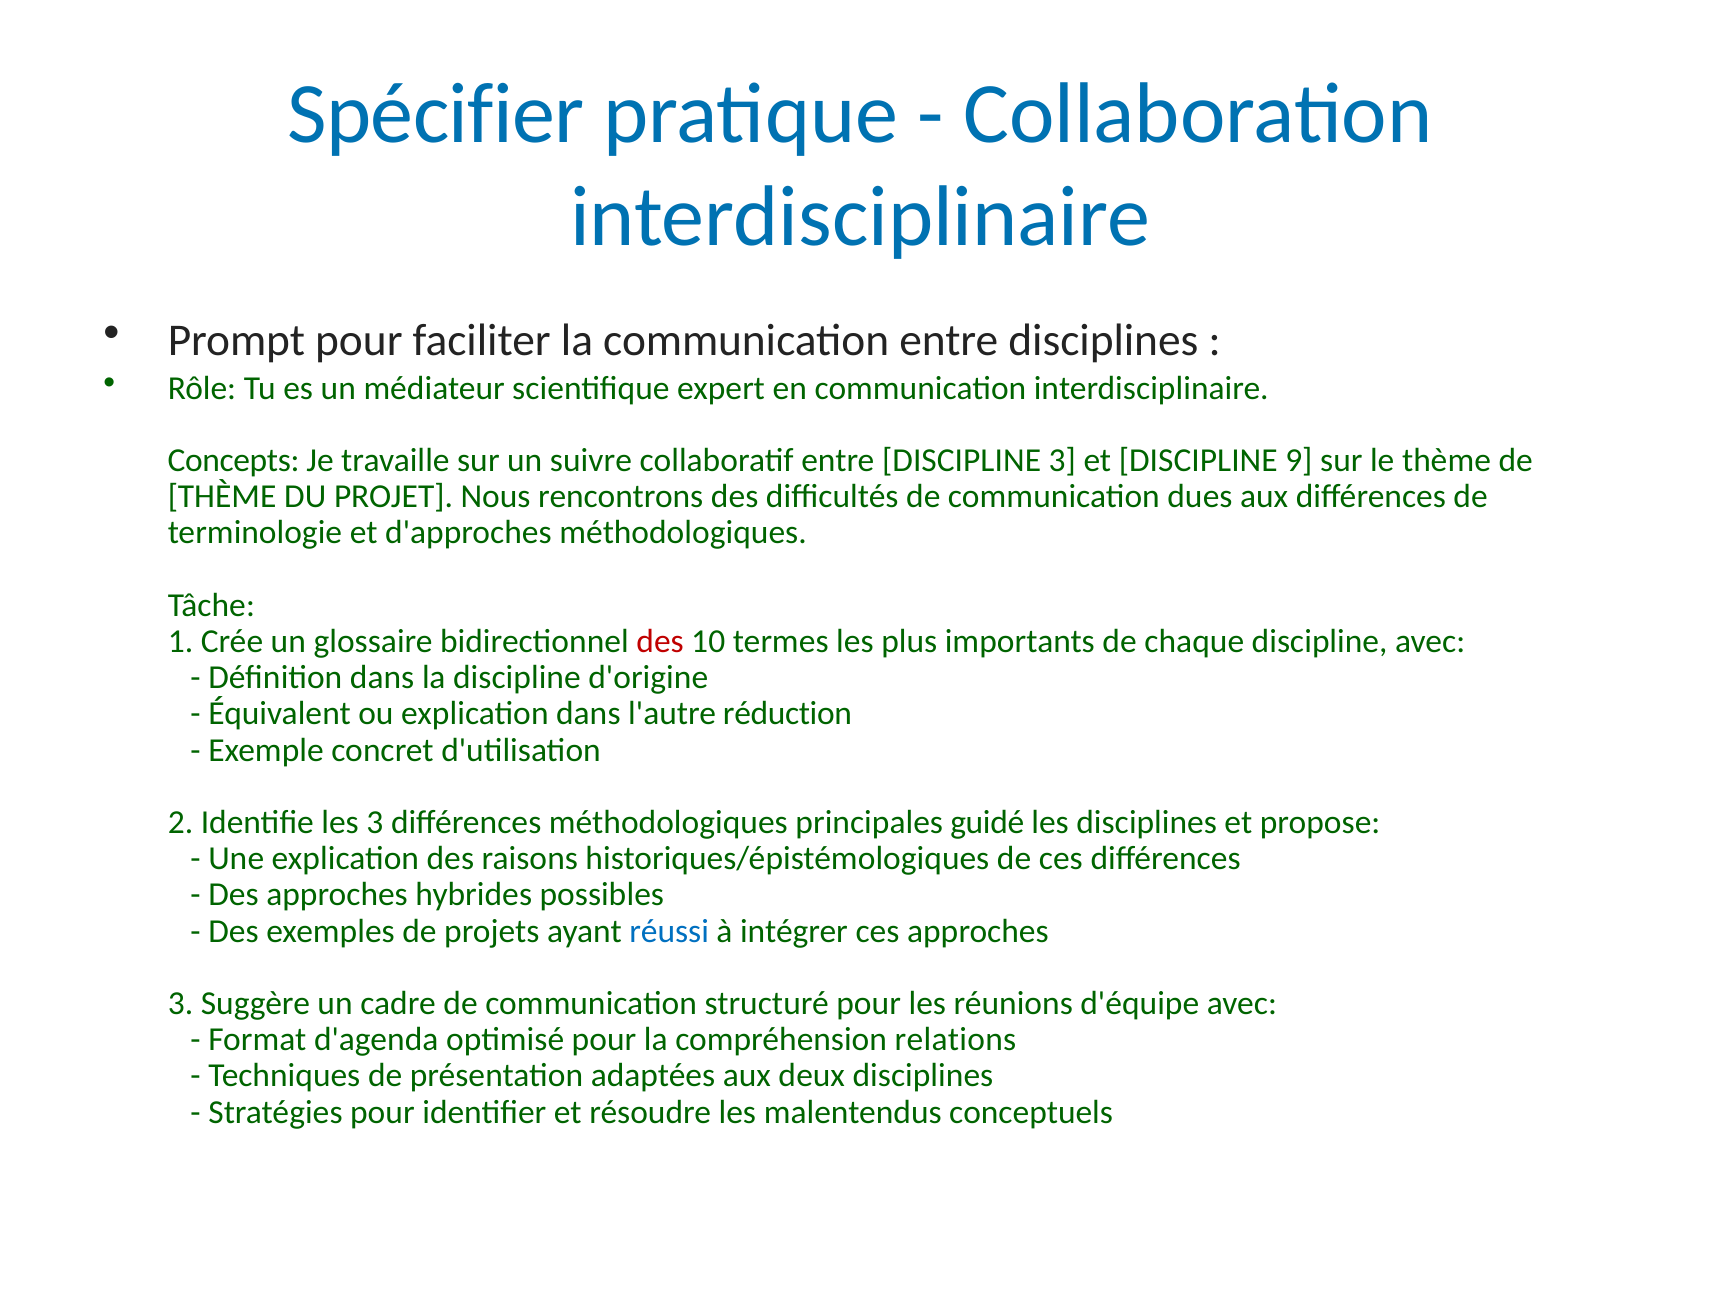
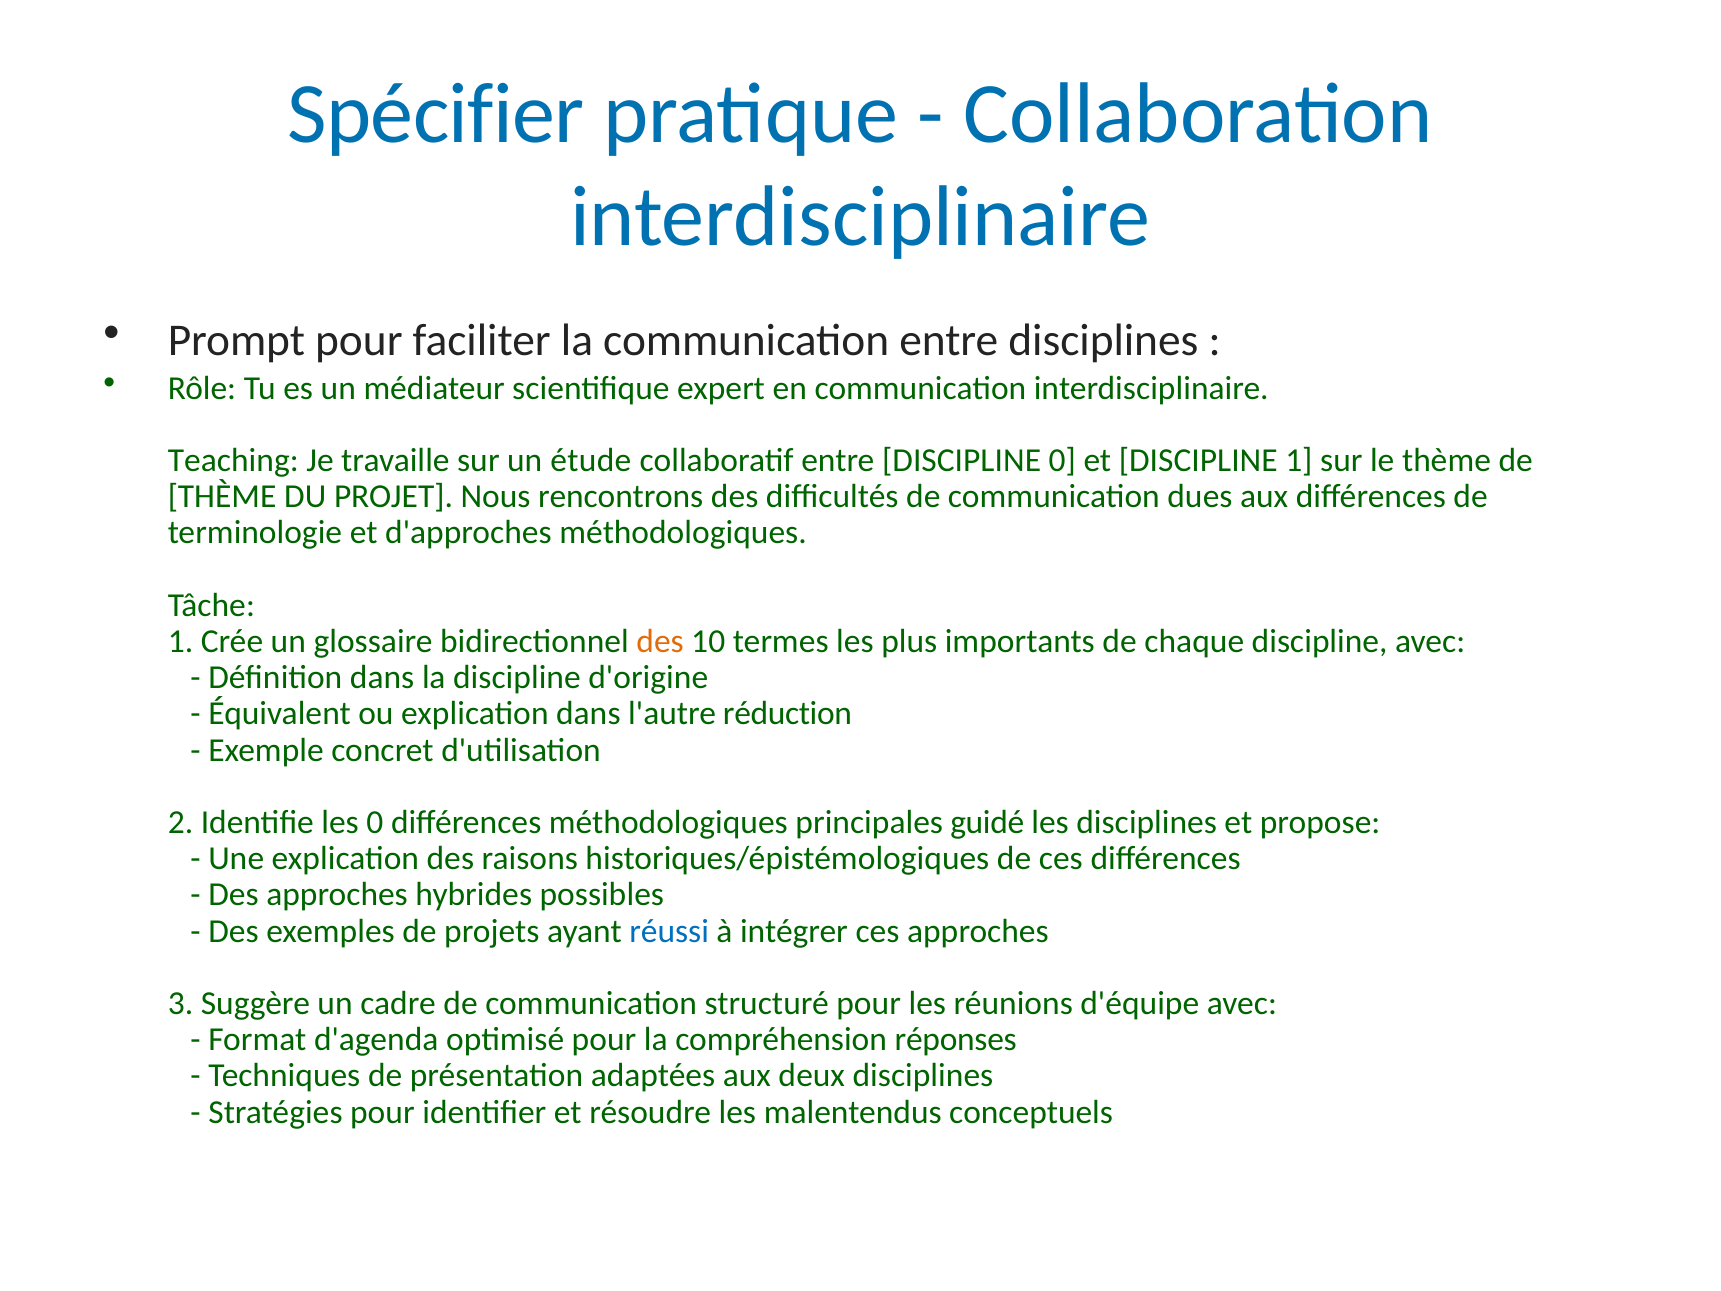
Concepts: Concepts -> Teaching
suivre: suivre -> étude
DISCIPLINE 3: 3 -> 0
DISCIPLINE 9: 9 -> 1
des at (660, 641) colour: red -> orange
les 3: 3 -> 0
relations: relations -> réponses
